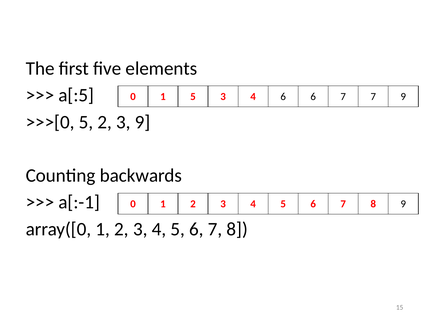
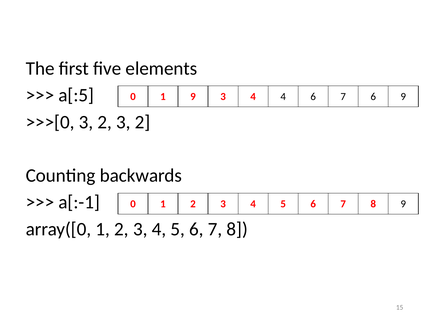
1 5: 5 -> 9
4 6: 6 -> 4
7 7: 7 -> 6
>>>[0 5: 5 -> 3
2 3 9: 9 -> 2
